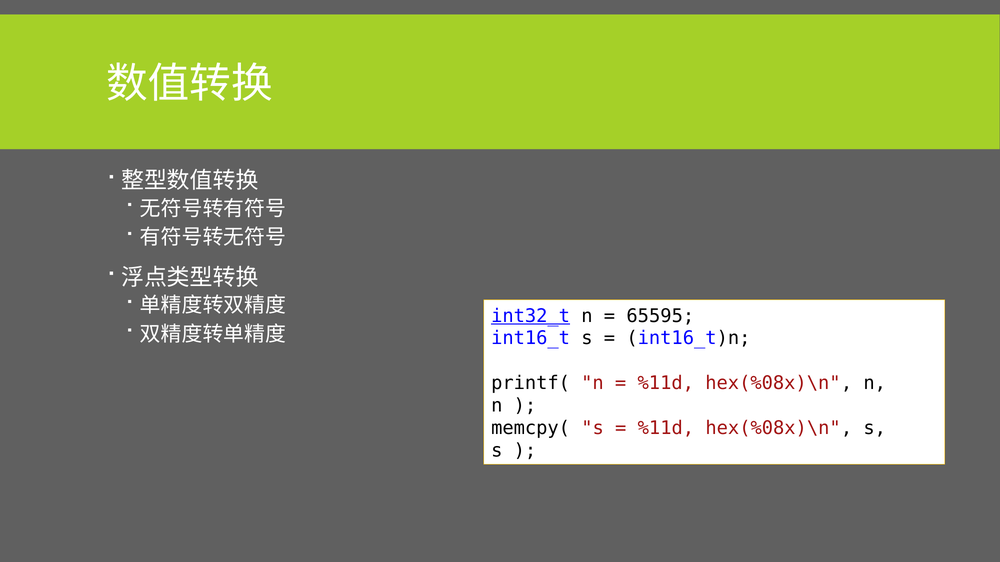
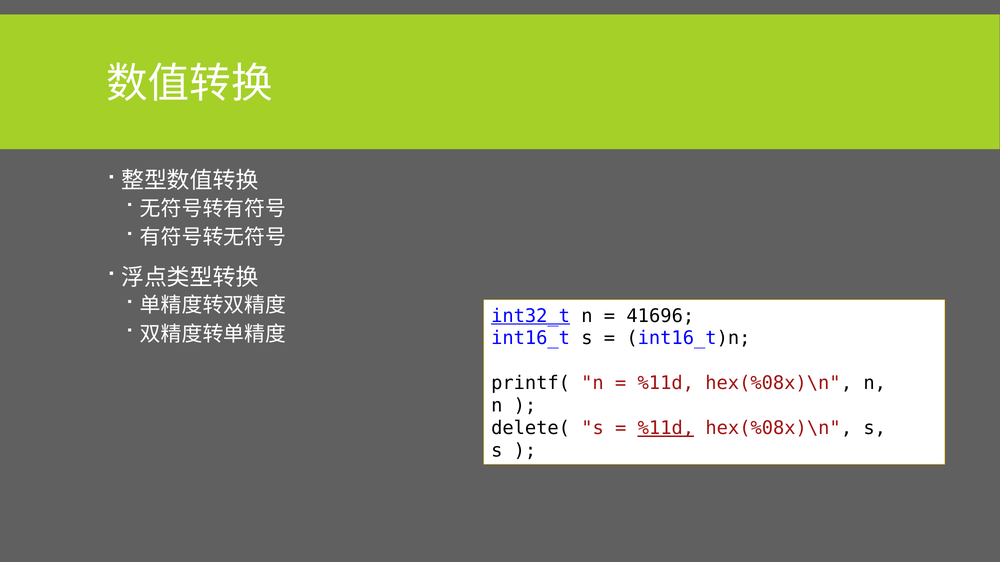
65595: 65595 -> 41696
memcpy(: memcpy( -> delete(
%11d at (666, 429) underline: none -> present
